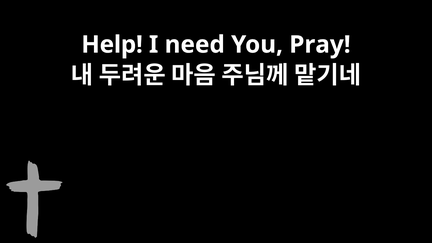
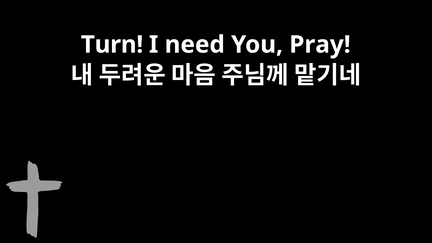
Help: Help -> Turn
